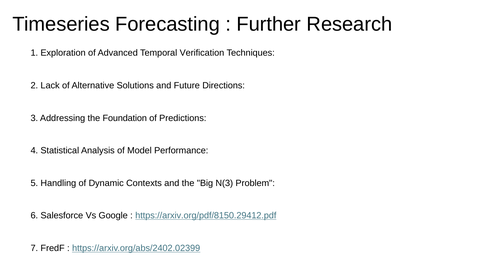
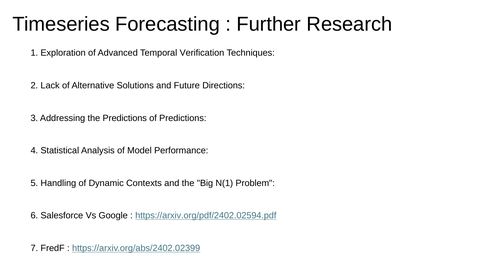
the Foundation: Foundation -> Predictions
N(3: N(3 -> N(1
https://arxiv.org/pdf/8150.29412.pdf: https://arxiv.org/pdf/8150.29412.pdf -> https://arxiv.org/pdf/2402.02594.pdf
